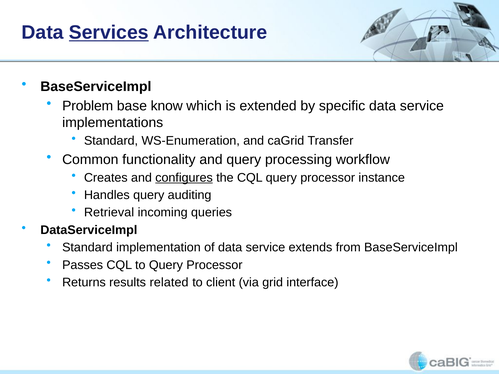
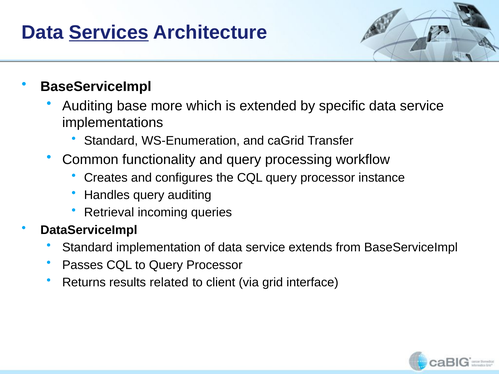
Problem at (88, 106): Problem -> Auditing
know: know -> more
configures underline: present -> none
